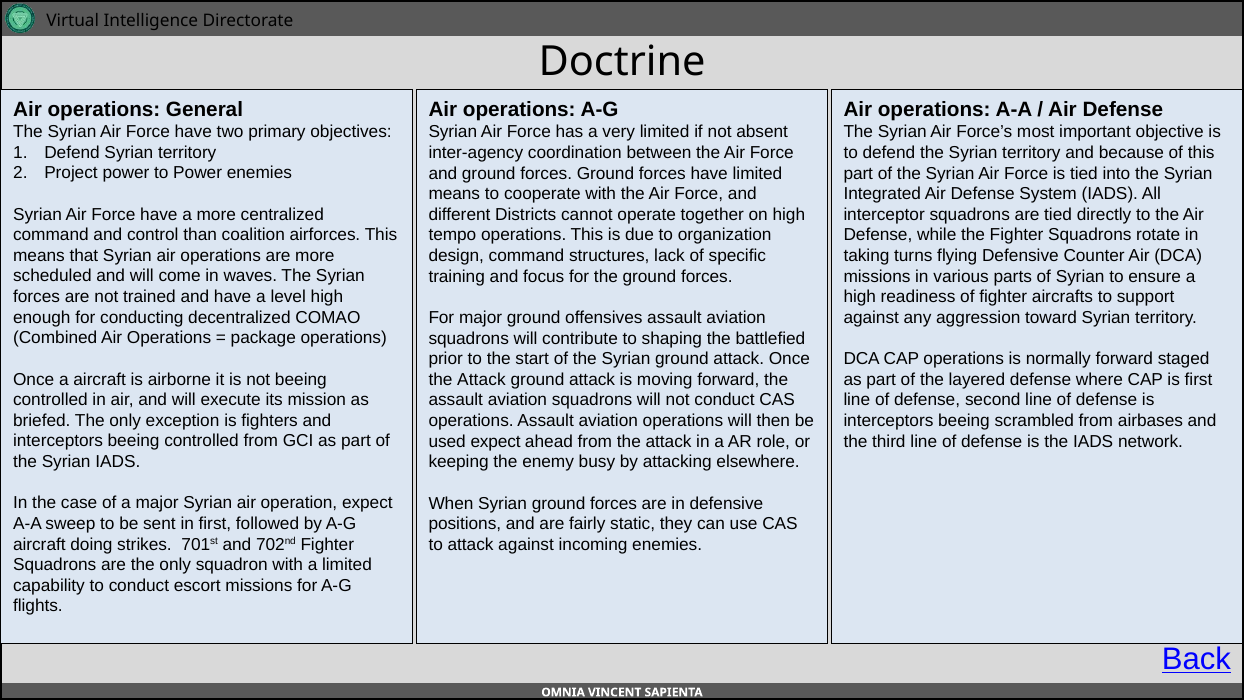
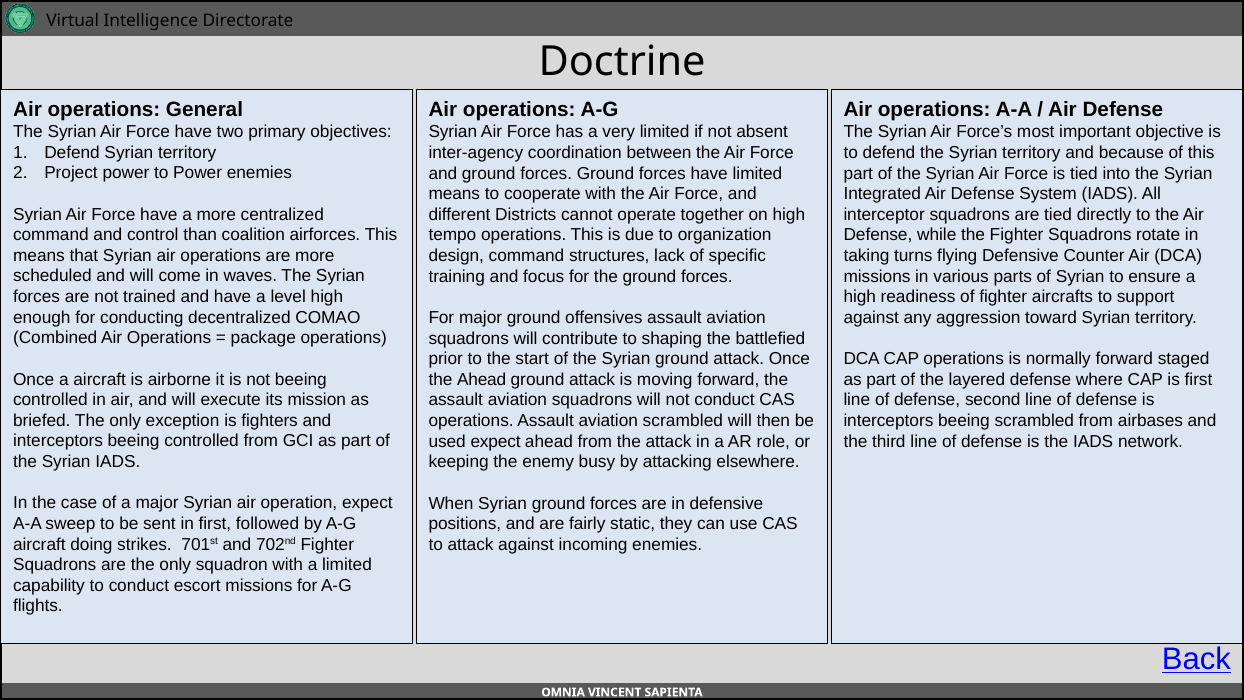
Attack at (481, 379): Attack -> Ahead
aviation operations: operations -> scrambled
